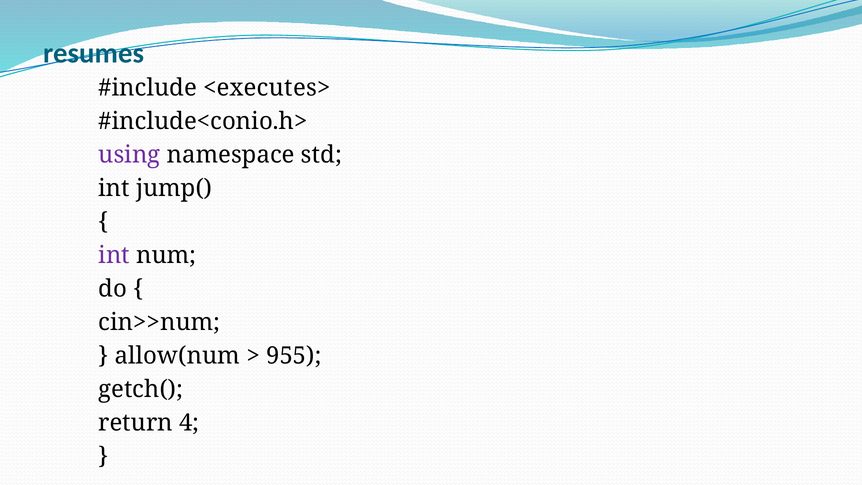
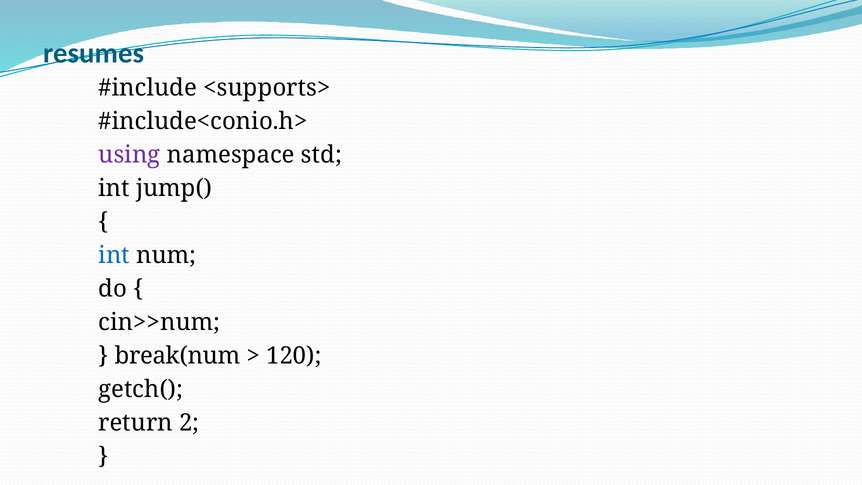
<executes>: <executes> -> <supports>
int at (114, 255) colour: purple -> blue
allow(num: allow(num -> break(num
955: 955 -> 120
4: 4 -> 2
